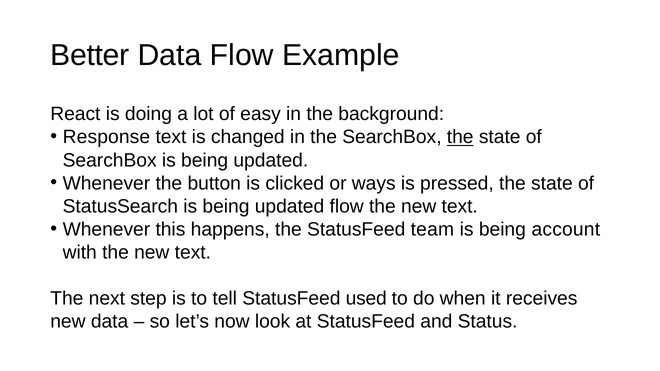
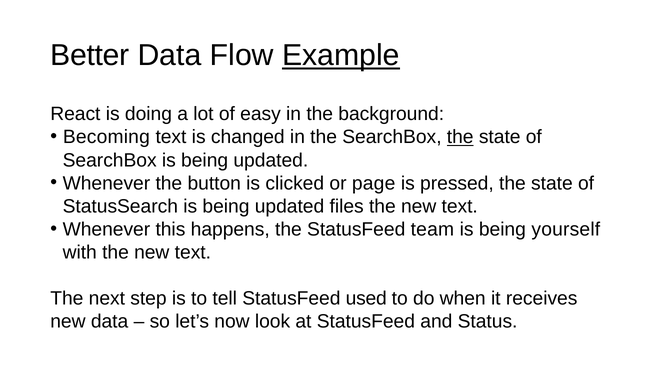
Example underline: none -> present
Response: Response -> Becoming
ways: ways -> page
updated flow: flow -> files
account: account -> yourself
